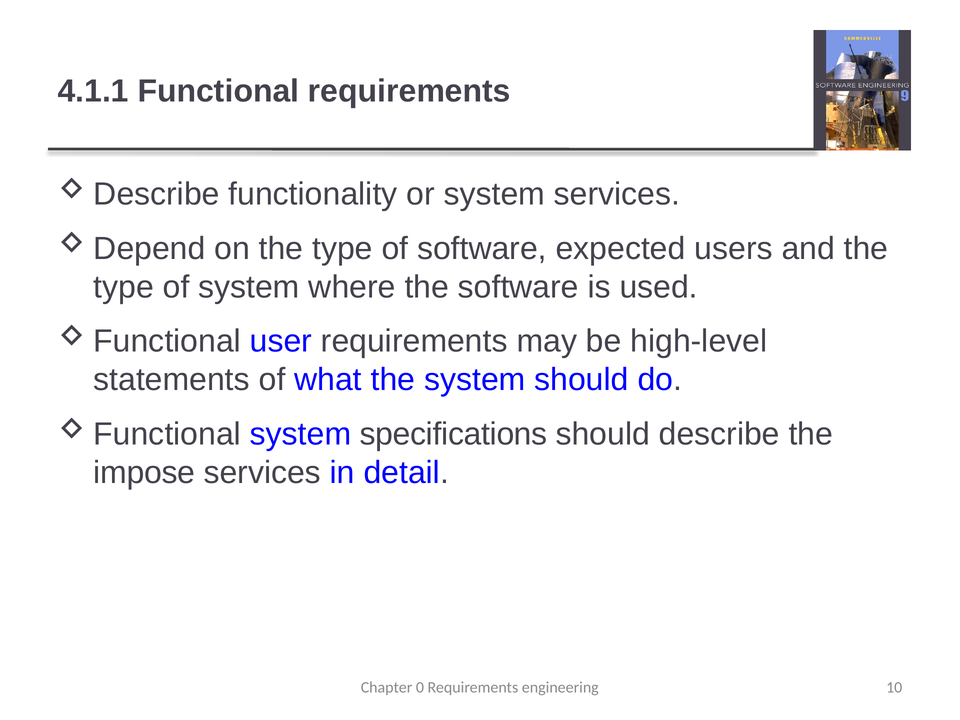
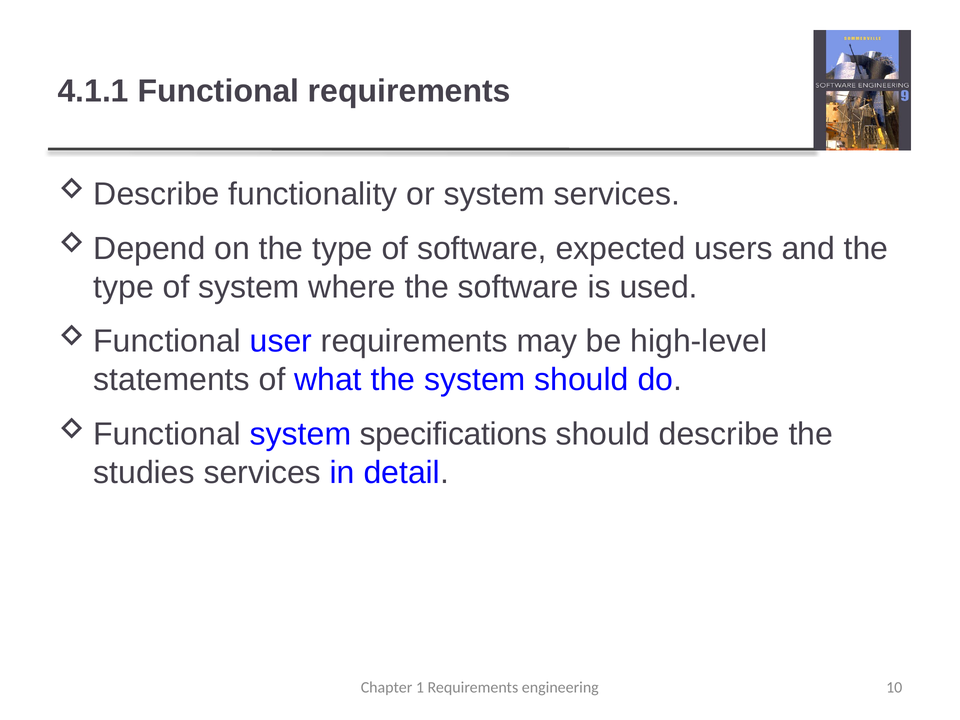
impose: impose -> studies
0: 0 -> 1
